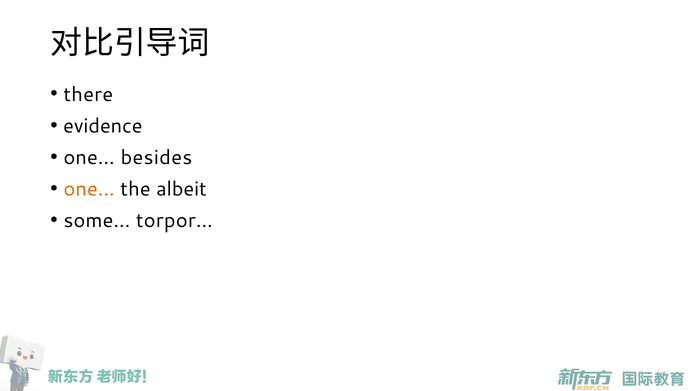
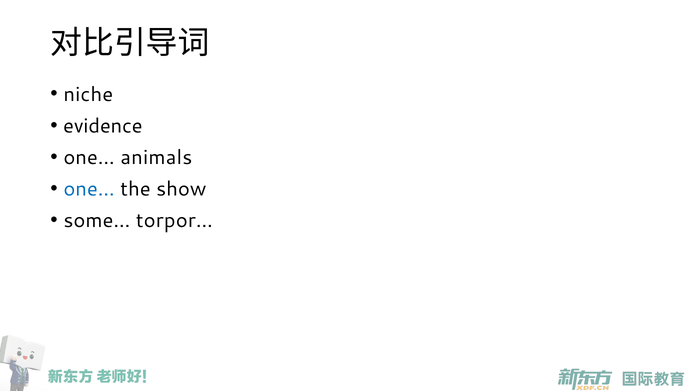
there: there -> niche
besides: besides -> animals
one… at (89, 189) colour: orange -> blue
albeit: albeit -> show
